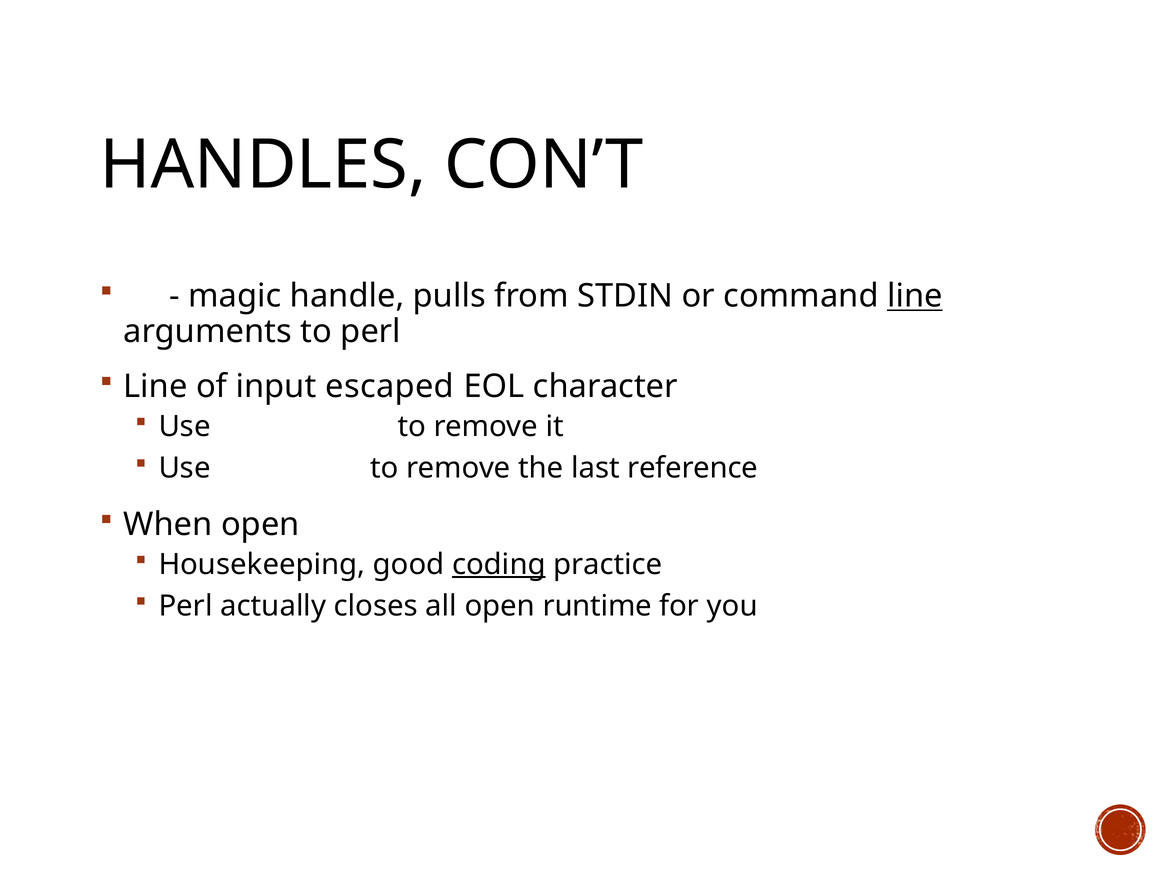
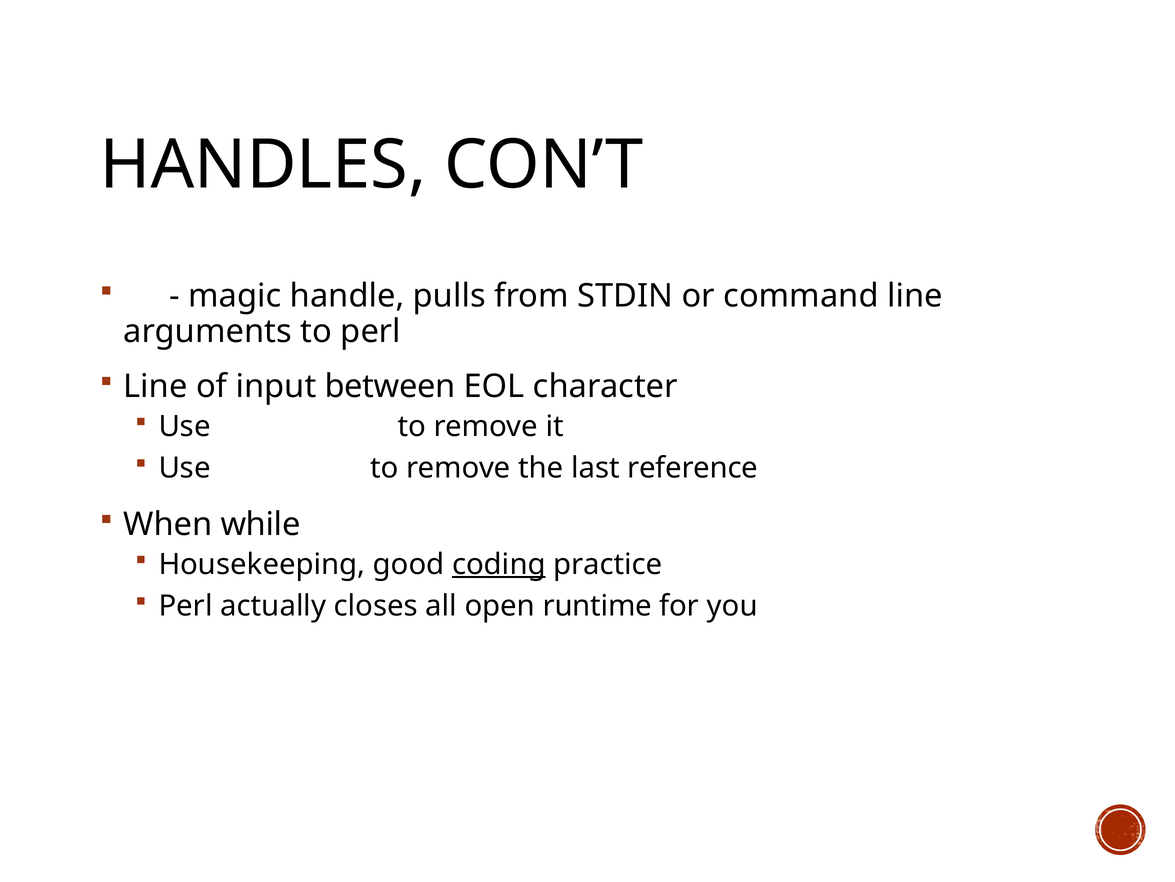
line at (915, 296) underline: present -> none
escaped: escaped -> between
When open: open -> while
